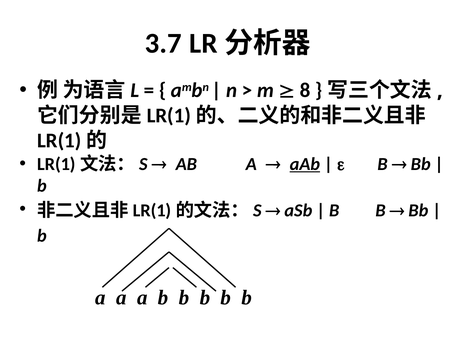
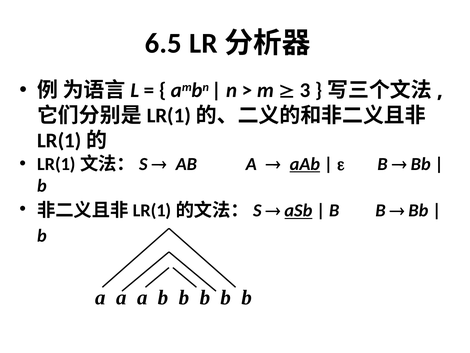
3.7: 3.7 -> 6.5
8: 8 -> 3
aSb underline: none -> present
